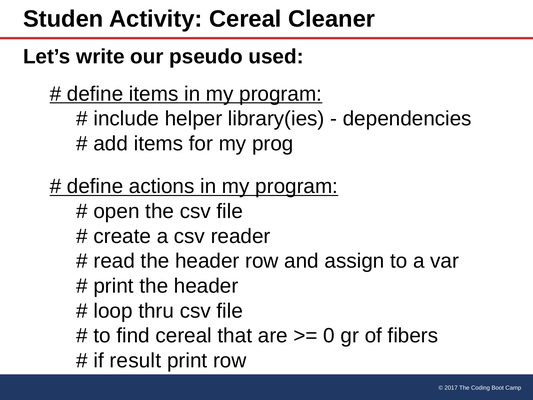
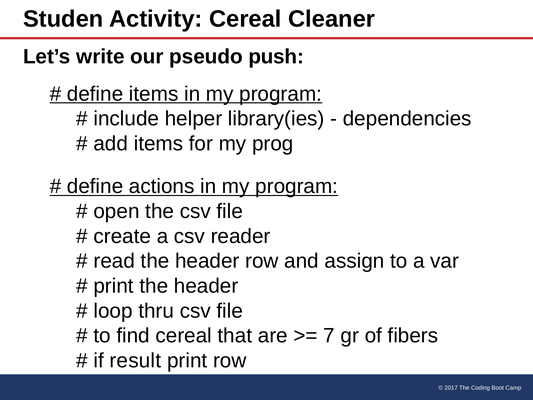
used: used -> push
0: 0 -> 7
